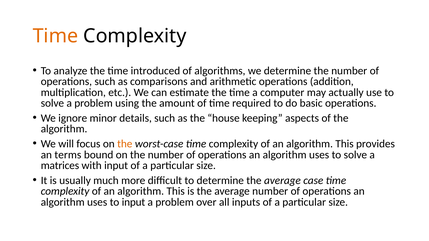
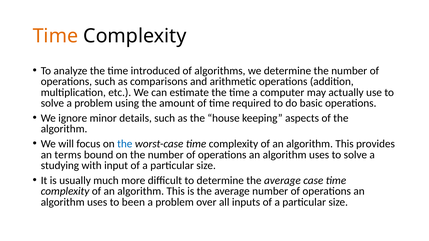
the at (125, 144) colour: orange -> blue
matrices: matrices -> studying
to input: input -> been
